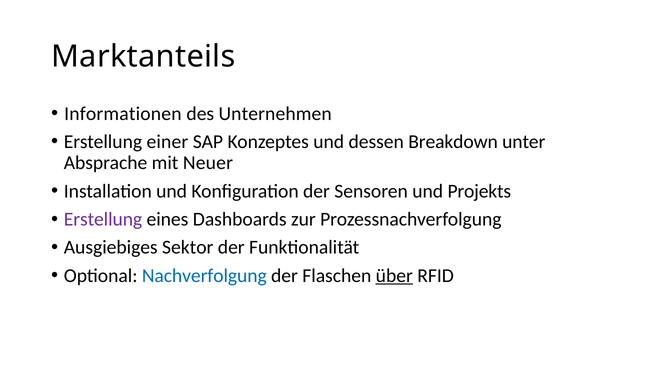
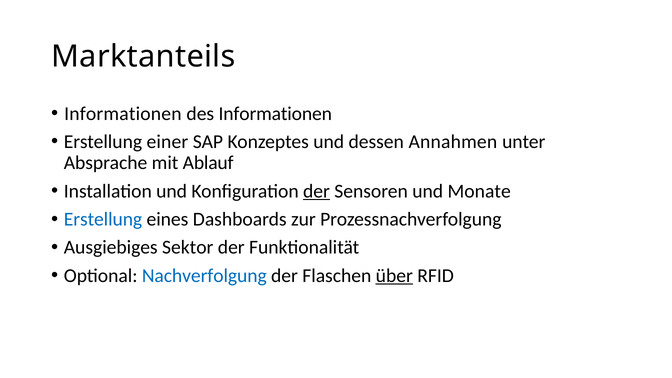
des Unternehmen: Unternehmen -> Informationen
Breakdown: Breakdown -> Annahmen
Neuer: Neuer -> Ablauf
der at (316, 191) underline: none -> present
Projekts: Projekts -> Monate
Erstellung at (103, 219) colour: purple -> blue
